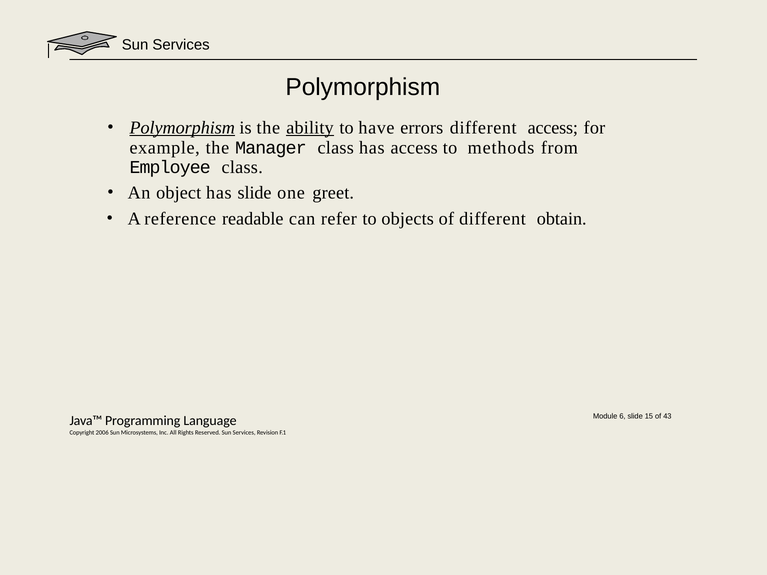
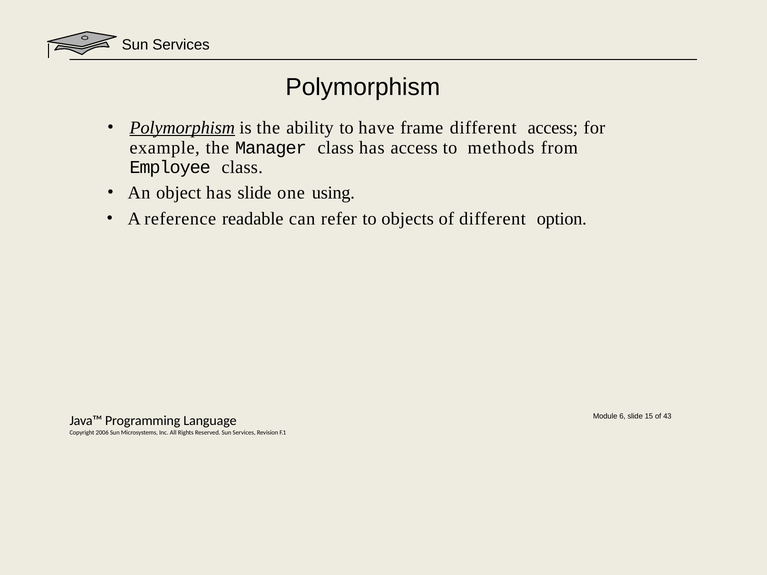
ability underline: present -> none
errors: errors -> frame
greet: greet -> using
obtain: obtain -> option
